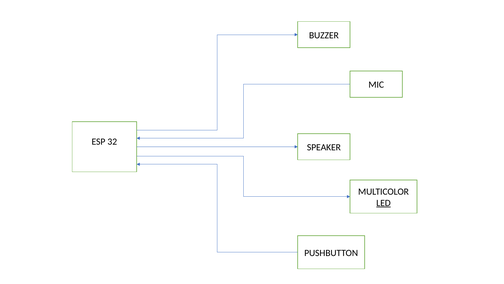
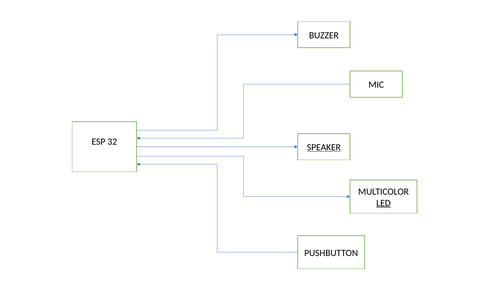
SPEAKER underline: none -> present
